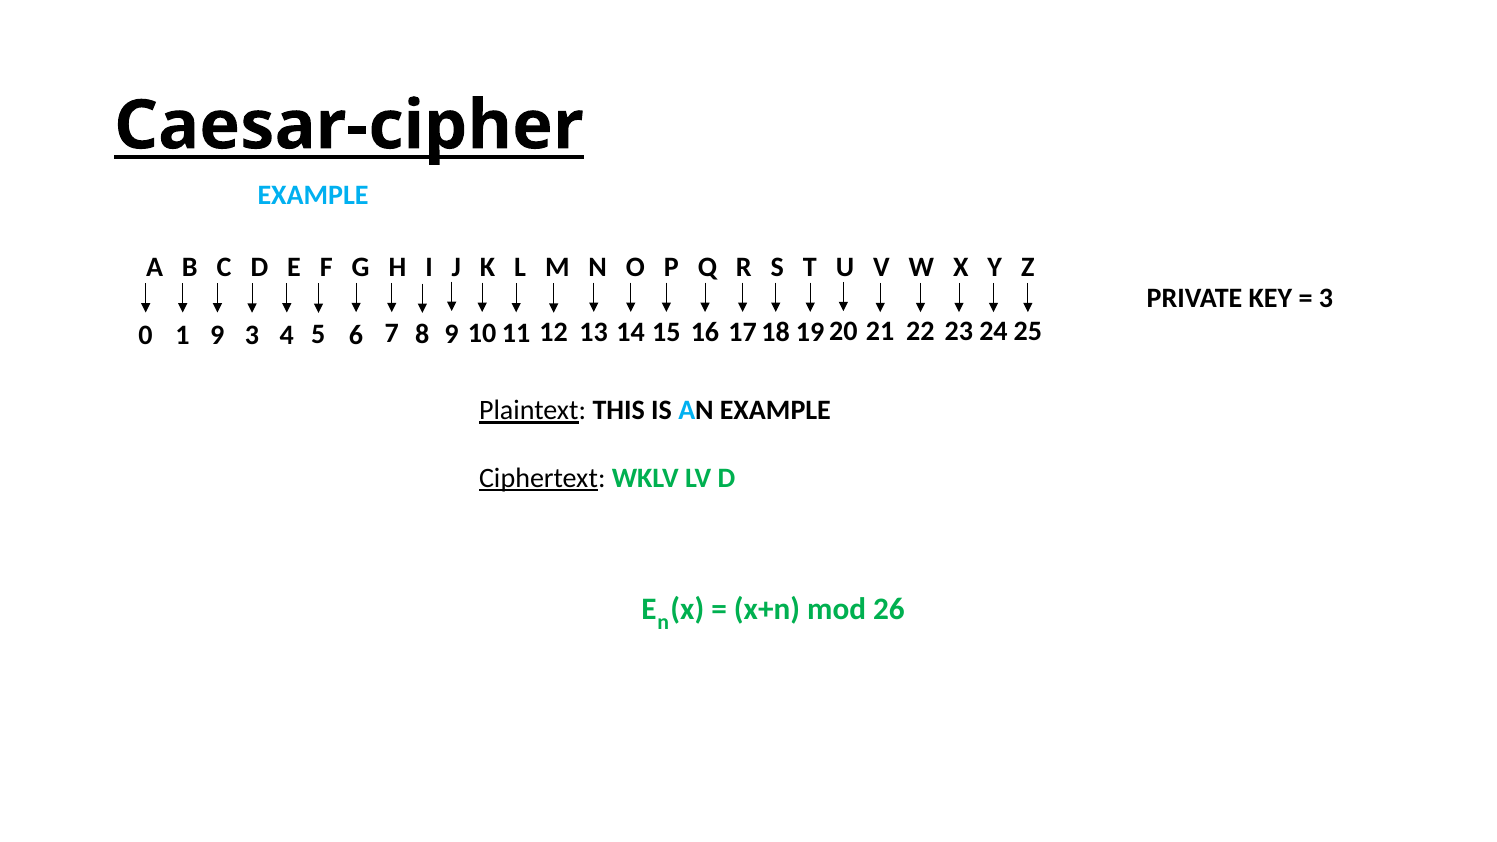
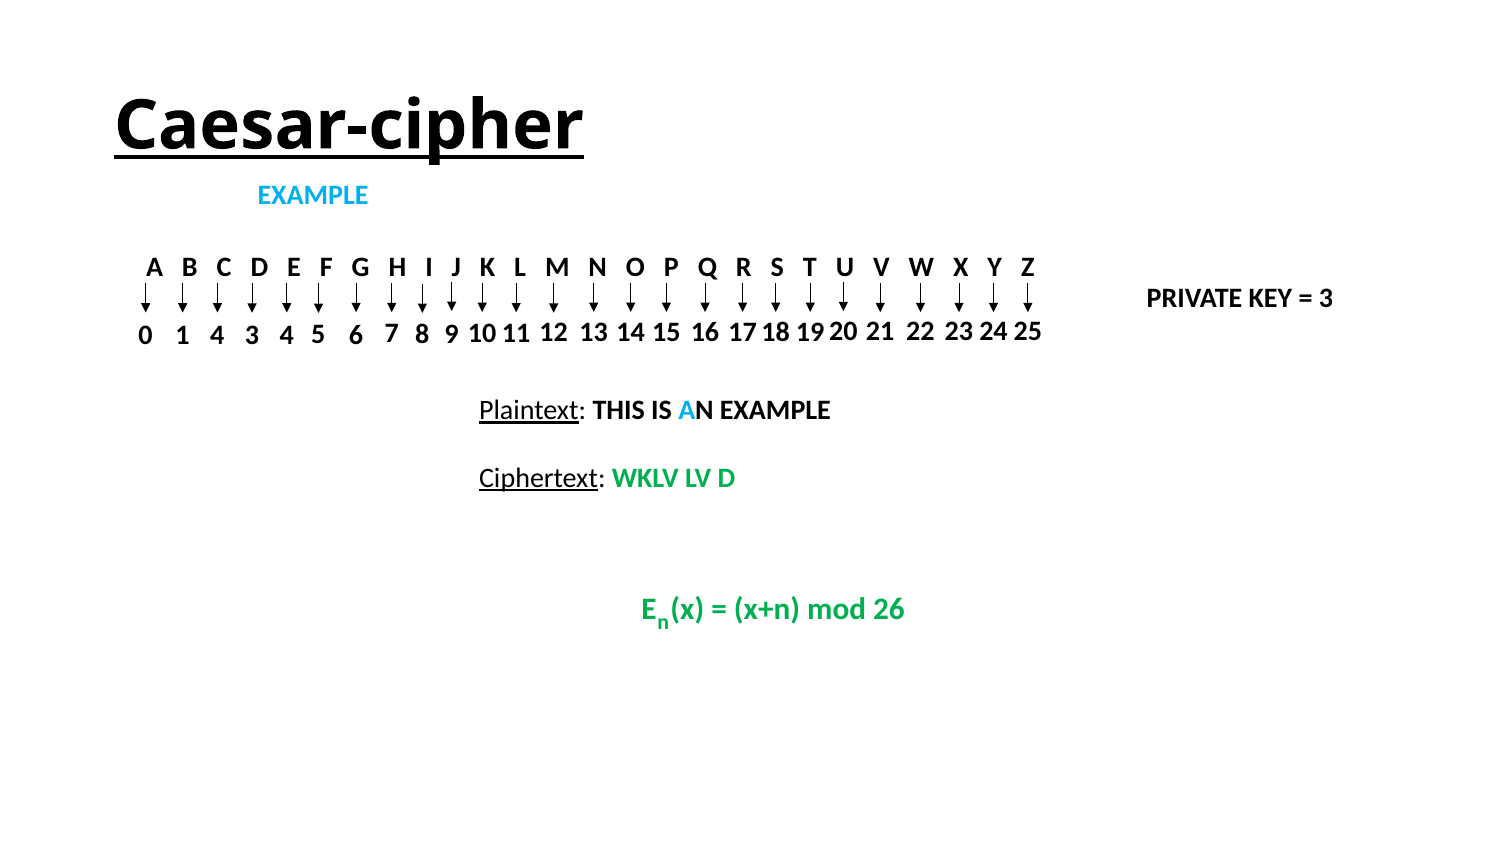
1 9: 9 -> 4
